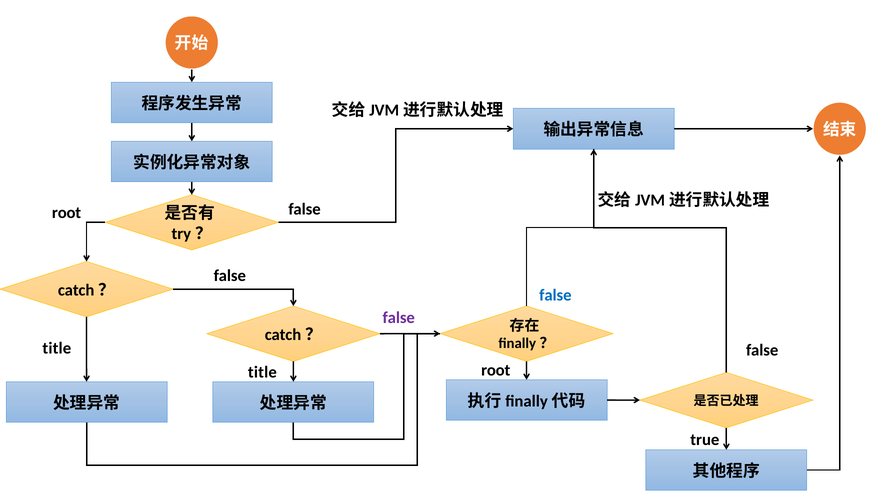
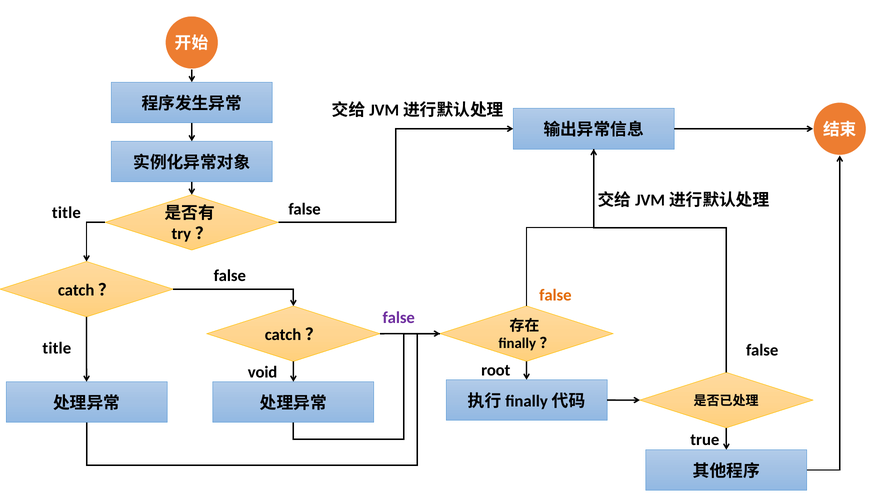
root at (67, 213): root -> title
false at (555, 295) colour: blue -> orange
title at (262, 373): title -> void
